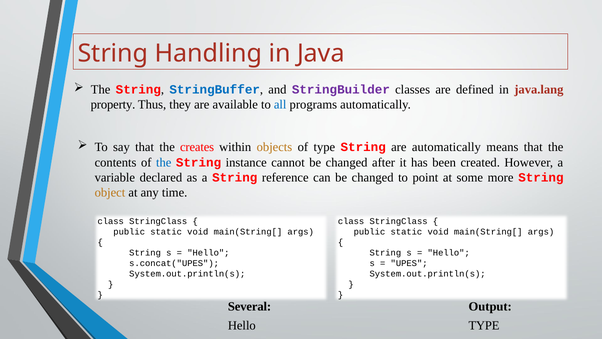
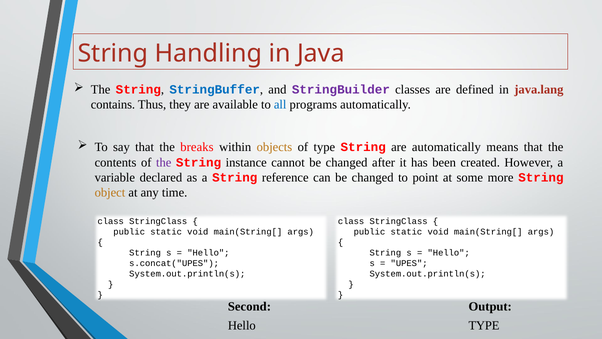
property: property -> contains
creates: creates -> breaks
the at (164, 162) colour: blue -> purple
Several: Several -> Second
